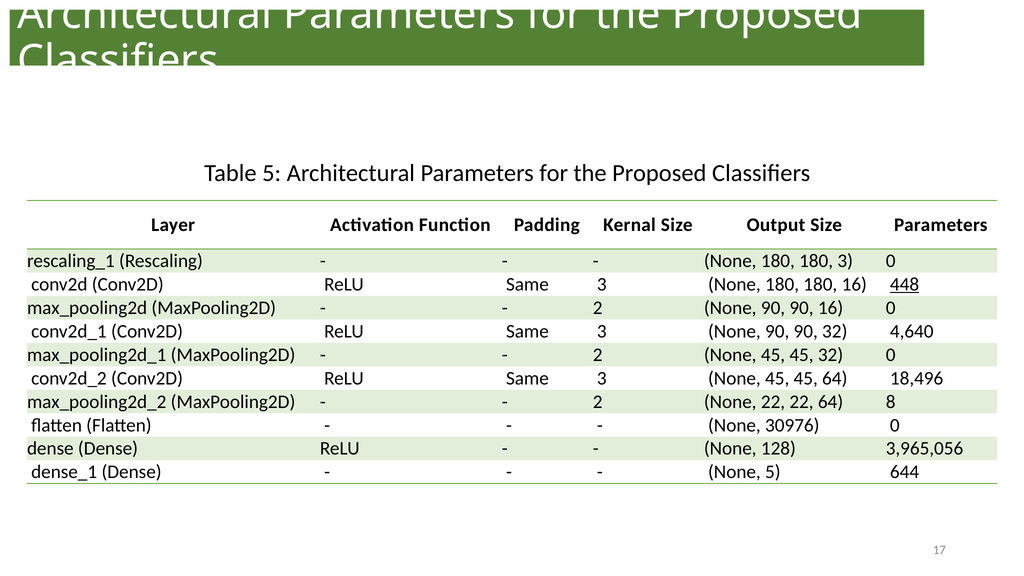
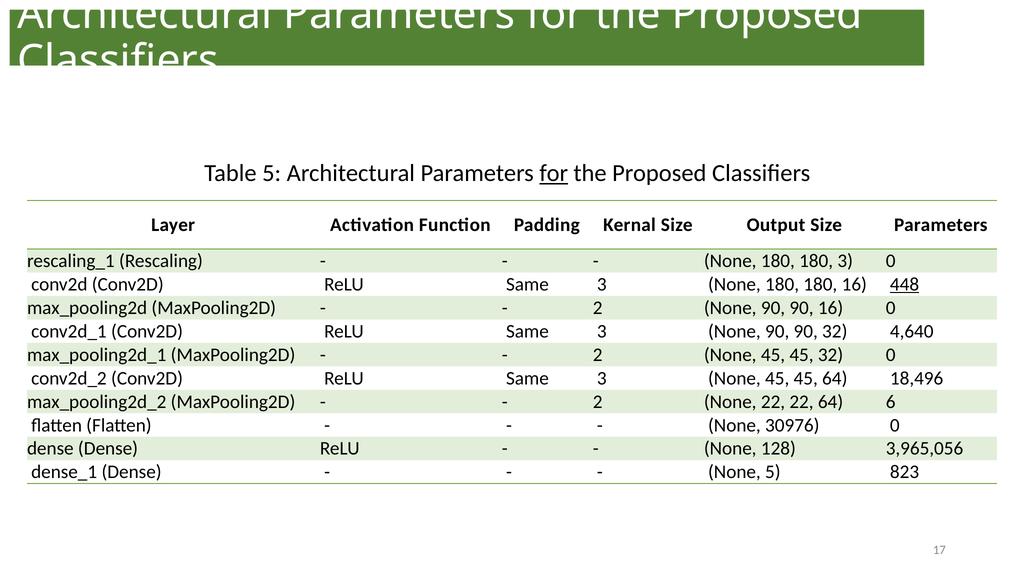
for at (554, 173) underline: none -> present
8: 8 -> 6
644: 644 -> 823
